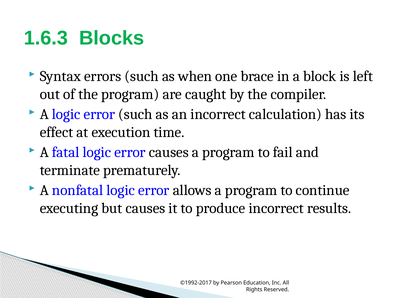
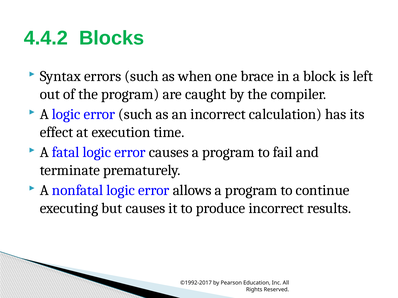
1.6.3: 1.6.3 -> 4.4.2
